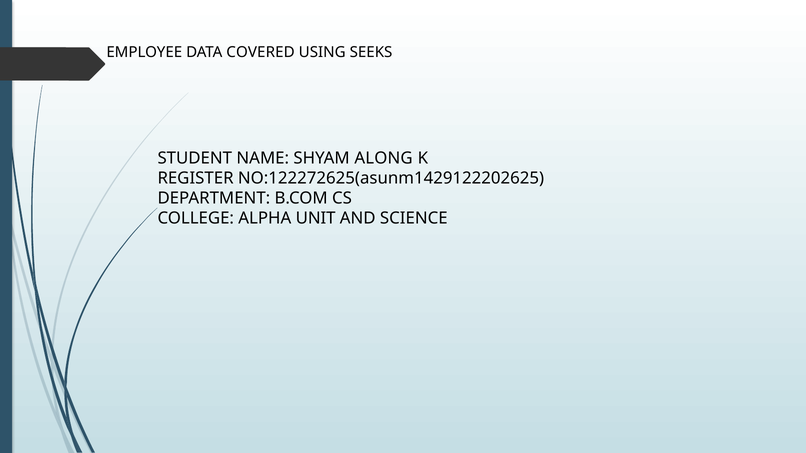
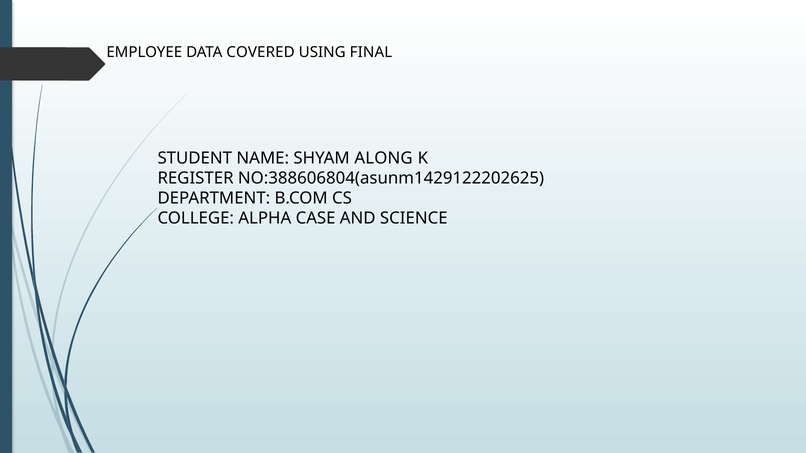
SEEKS: SEEKS -> FINAL
NO:122272625(asunm1429122202625: NO:122272625(asunm1429122202625 -> NO:388606804(asunm1429122202625
UNIT: UNIT -> CASE
